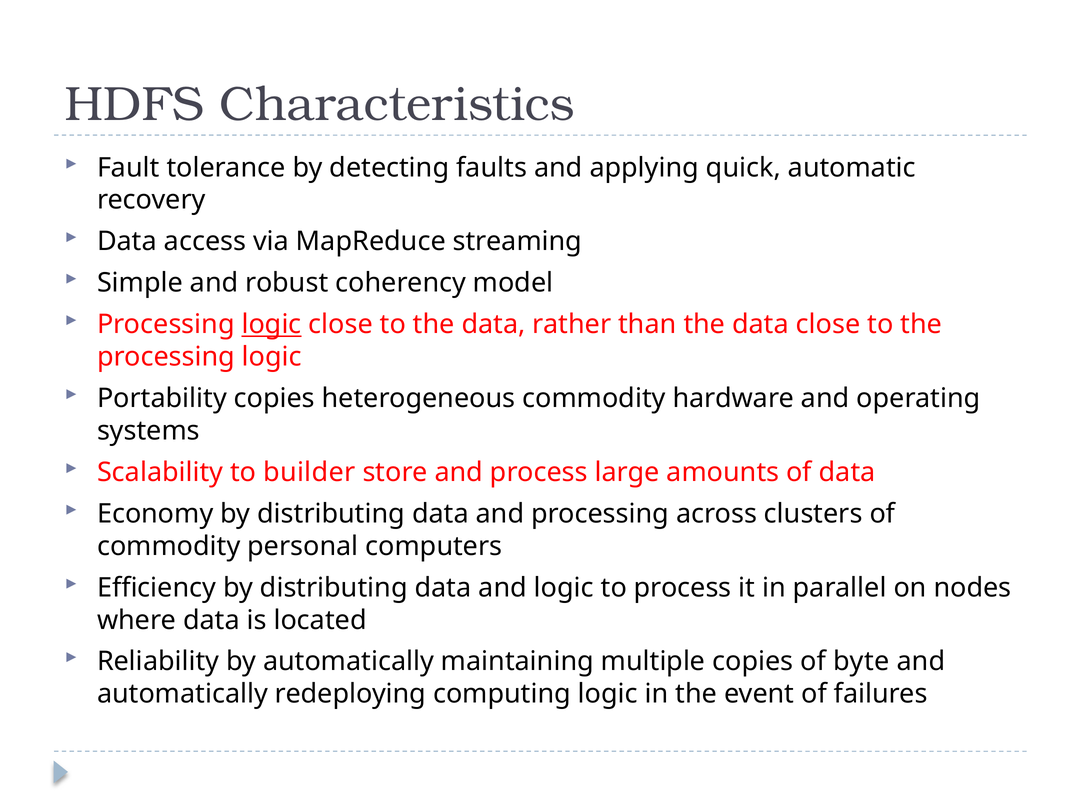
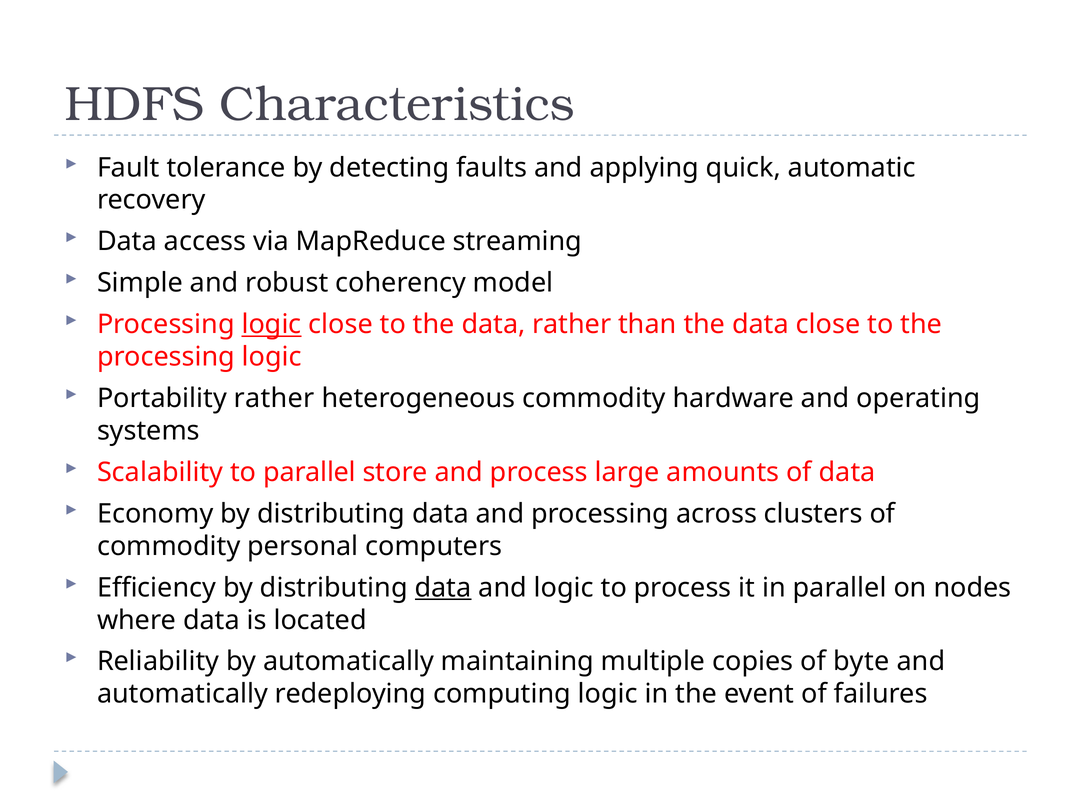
Portability copies: copies -> rather
to builder: builder -> parallel
data at (443, 587) underline: none -> present
